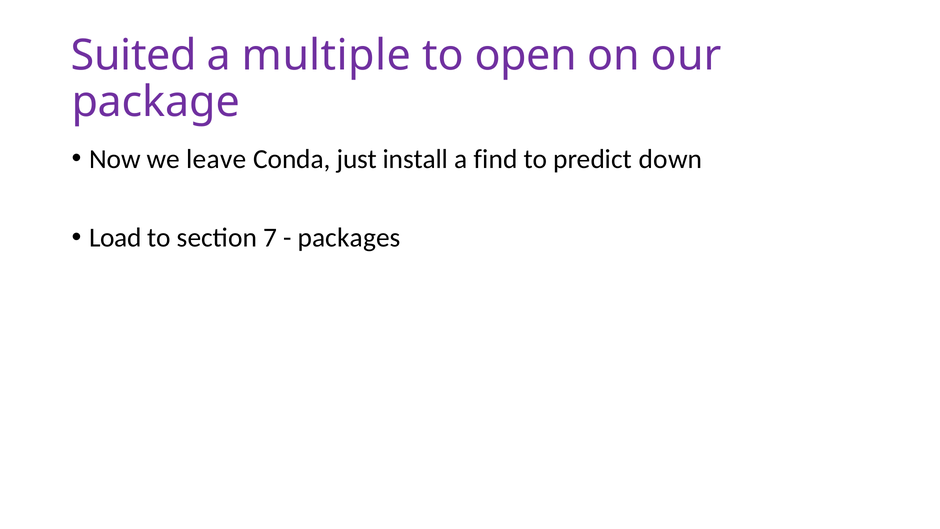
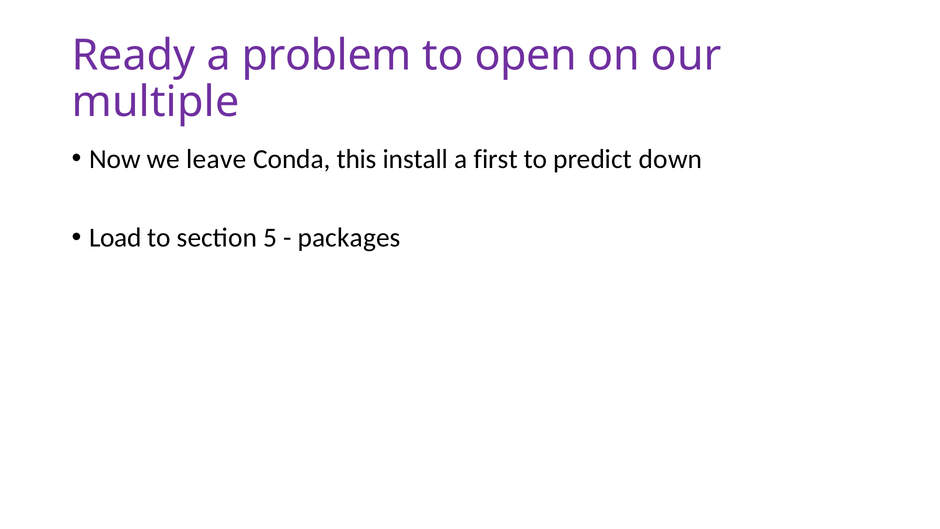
Suited: Suited -> Ready
multiple: multiple -> problem
package: package -> multiple
just: just -> this
find: find -> first
7: 7 -> 5
